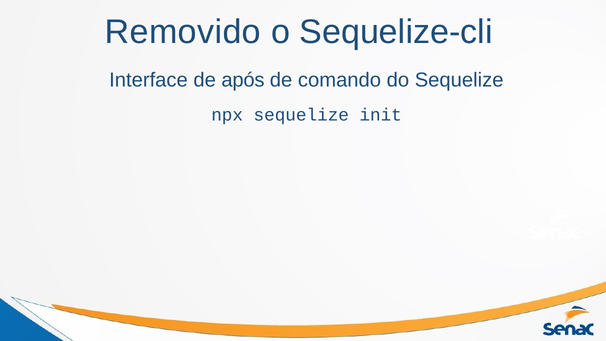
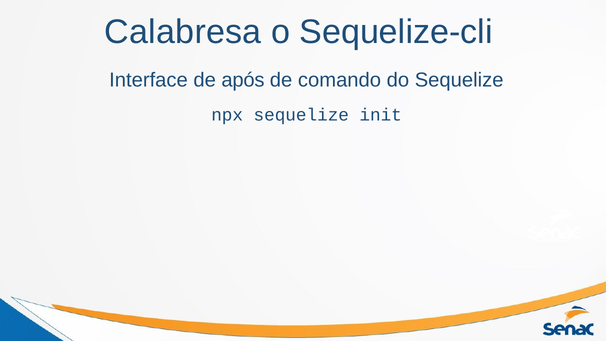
Removido: Removido -> Calabresa
